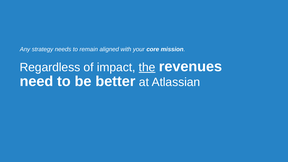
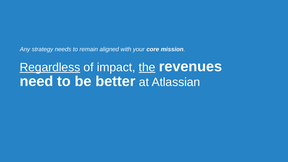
Regardless underline: none -> present
